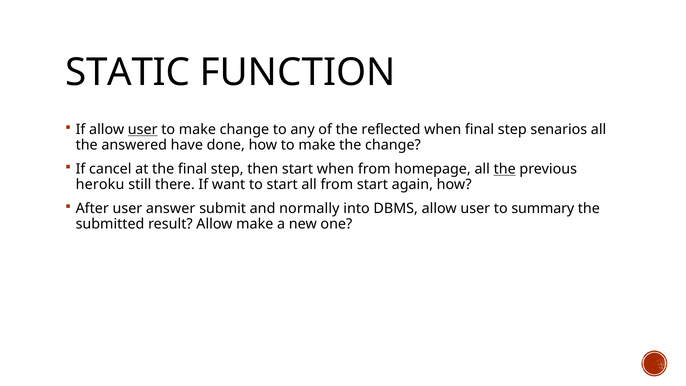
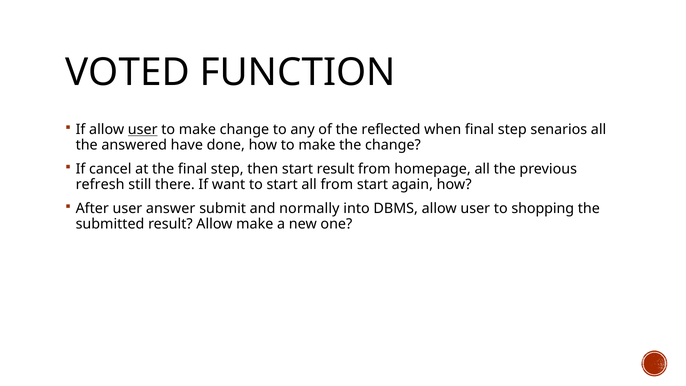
STATIC: STATIC -> VOTED
start when: when -> result
the at (505, 169) underline: present -> none
heroku: heroku -> refresh
summary: summary -> shopping
